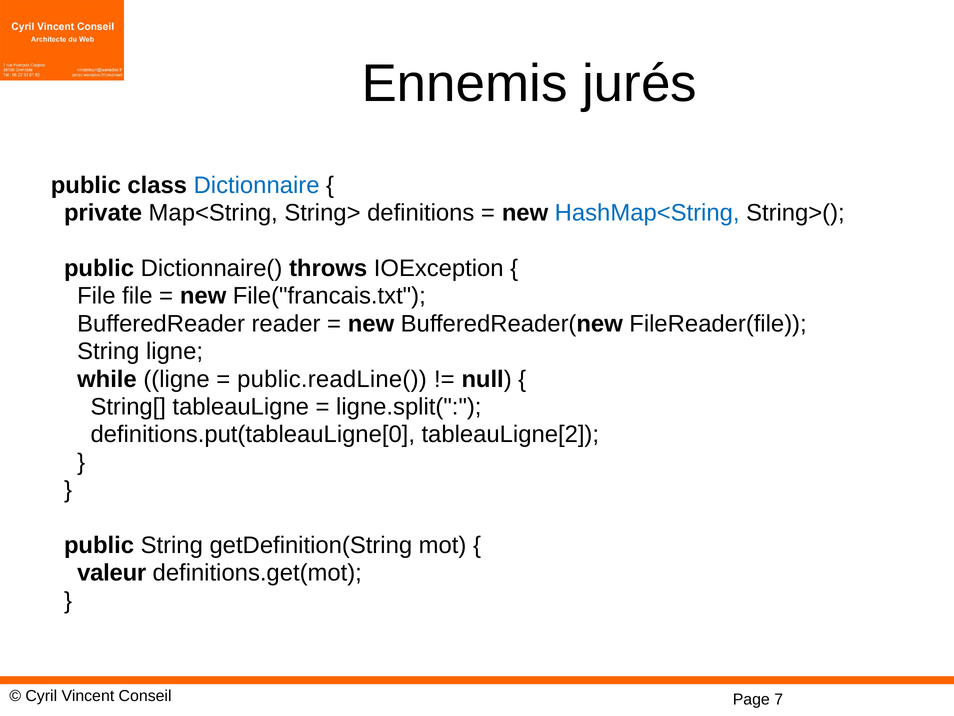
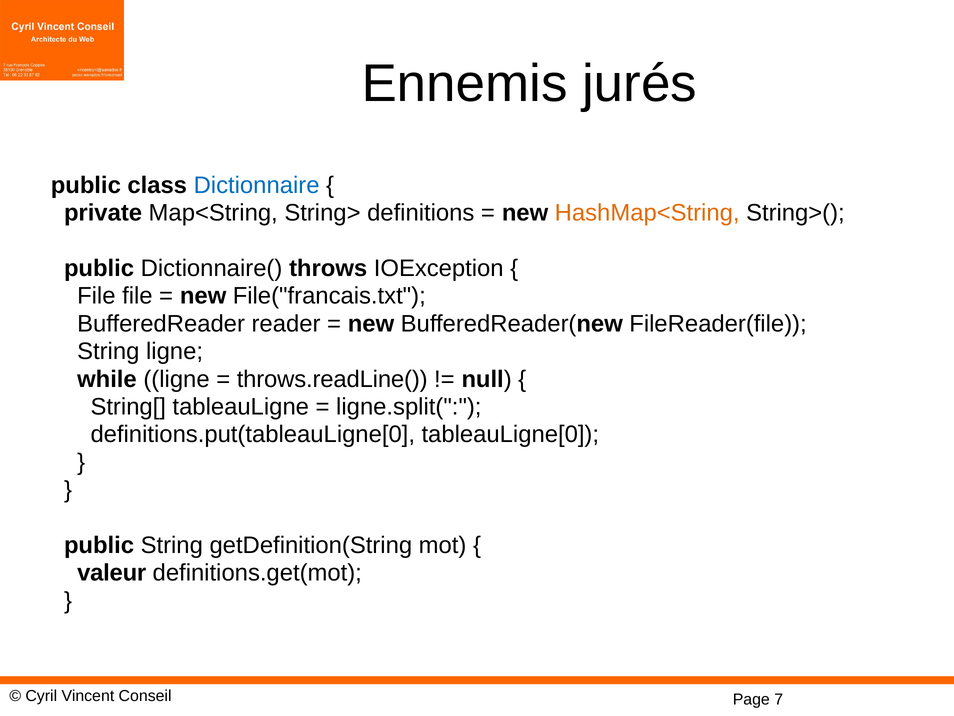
HashMap<String colour: blue -> orange
public.readLine(: public.readLine( -> throws.readLine(
tableauLigne[2: tableauLigne[2 -> tableauLigne[0
